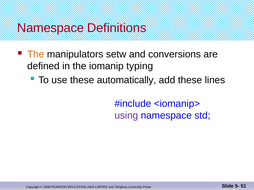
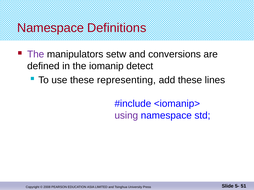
The at (36, 54) colour: orange -> purple
typing: typing -> detect
automatically: automatically -> representing
